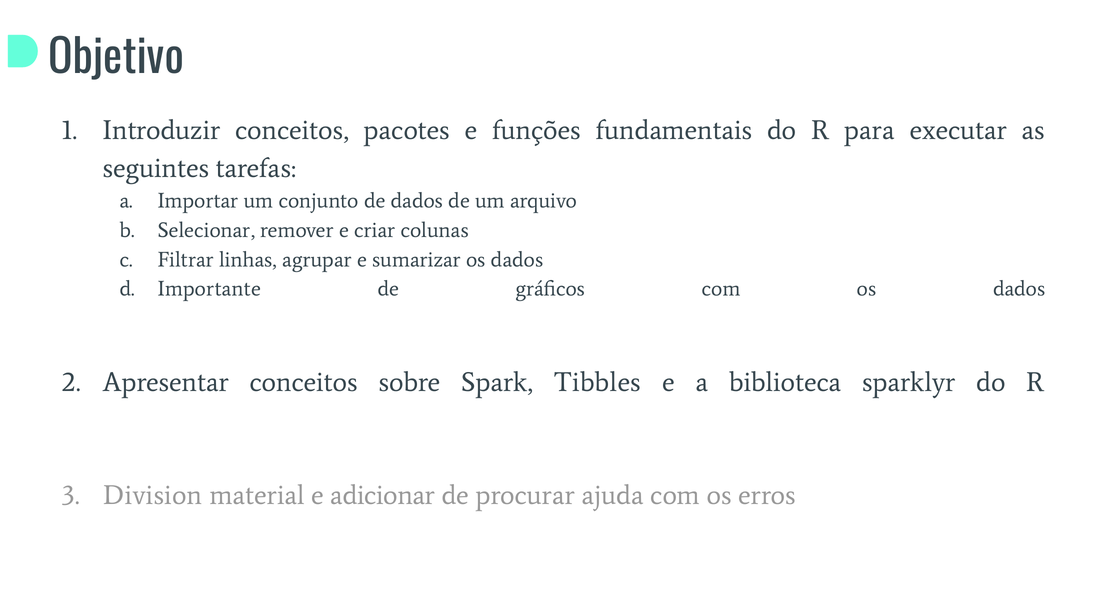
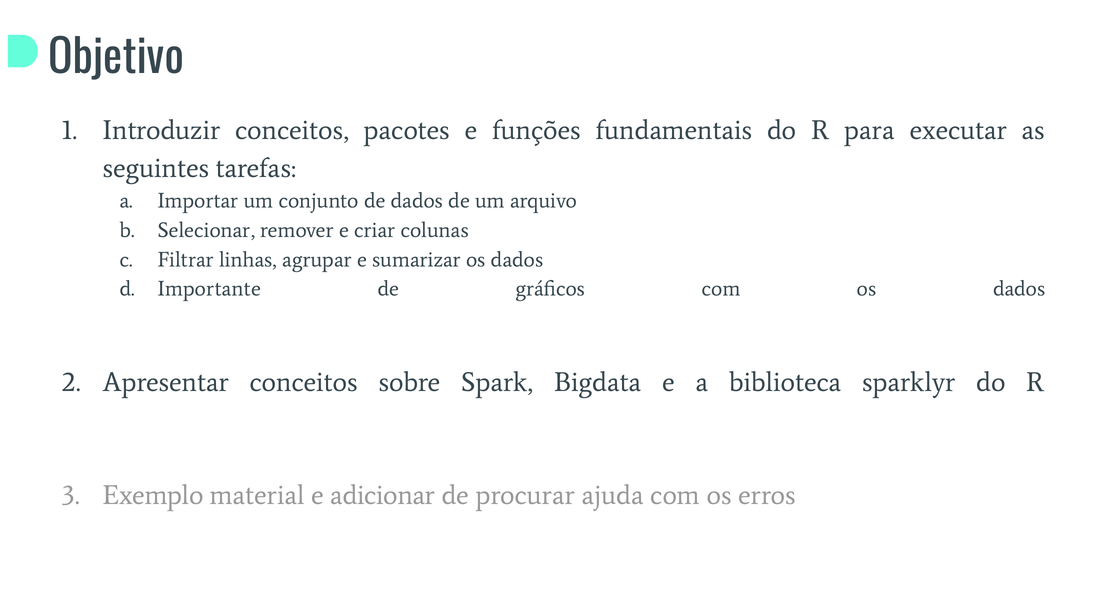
Tibbles: Tibbles -> Bigdata
Division: Division -> Exemplo
